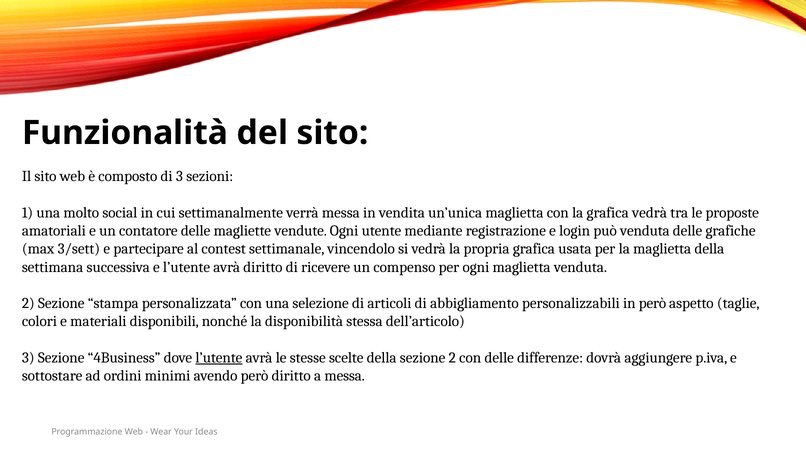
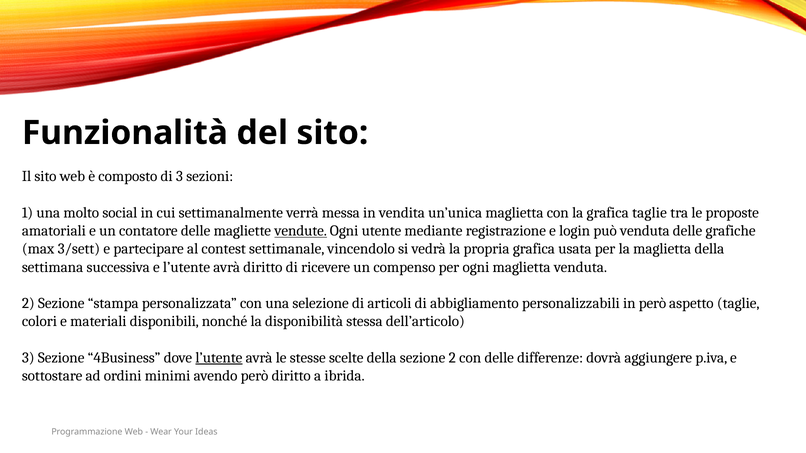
grafica vedrà: vedrà -> taglie
vendute underline: none -> present
a messa: messa -> ibrida
